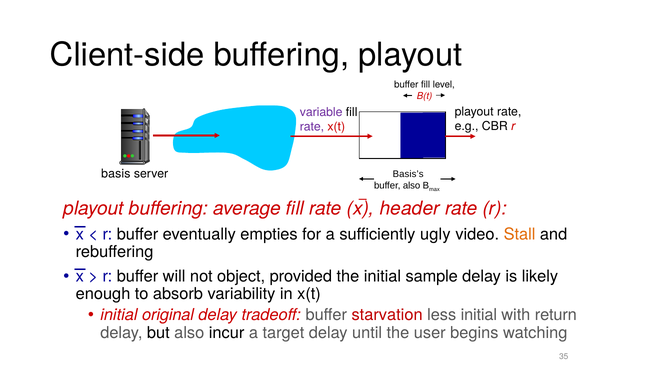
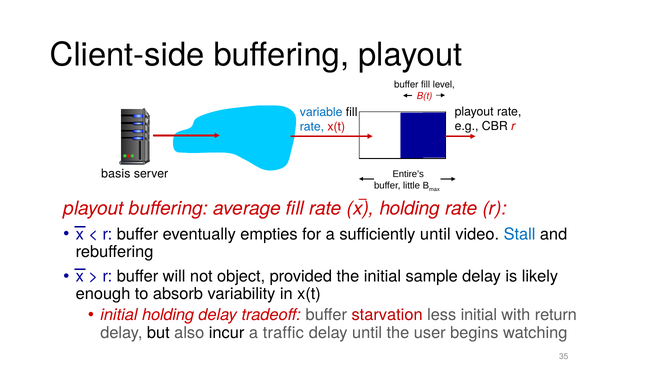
variable colour: purple -> blue
rate at (312, 127) colour: purple -> blue
Basis’s: Basis’s -> Entire’s
buffer also: also -> little
x header: header -> holding
sufficiently ugly: ugly -> until
Stall colour: orange -> blue
initial original: original -> holding
target: target -> traffic
